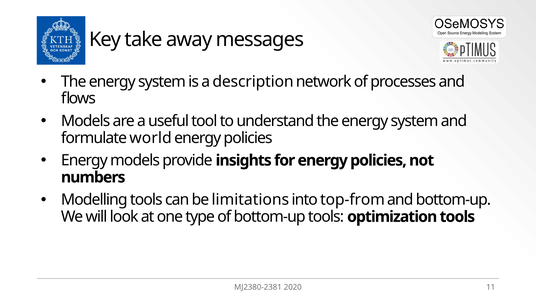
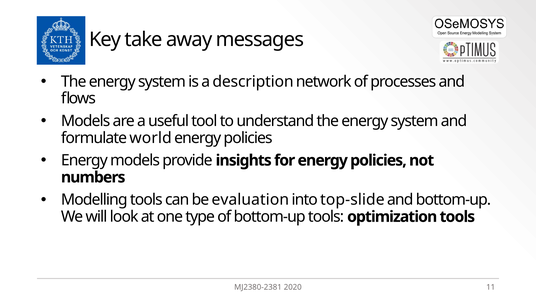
limitations: limitations -> evaluation
top-from: top-from -> top-slide
